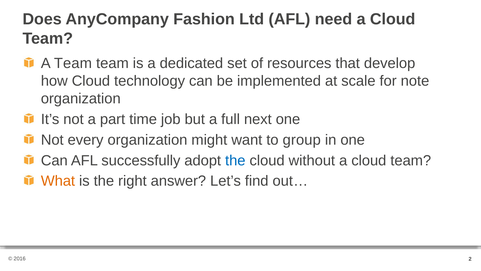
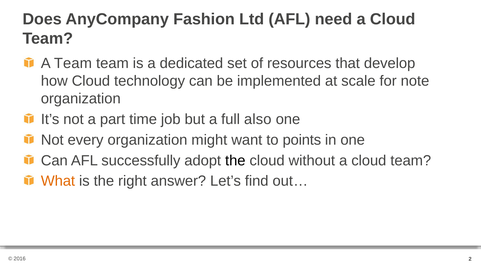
next: next -> also
group: group -> points
the at (235, 160) colour: blue -> black
